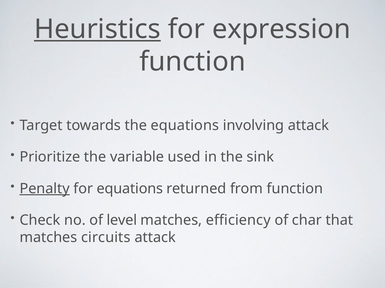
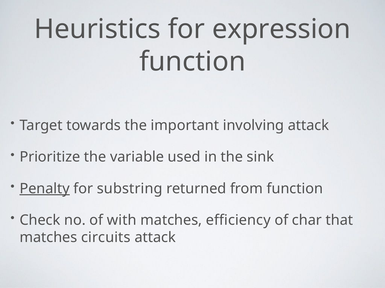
Heuristics underline: present -> none
the equations: equations -> important
for equations: equations -> substring
level: level -> with
